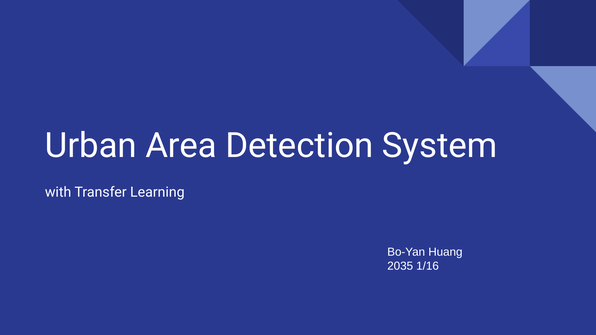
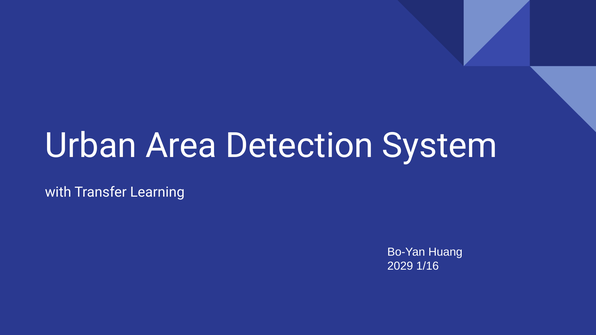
2035: 2035 -> 2029
